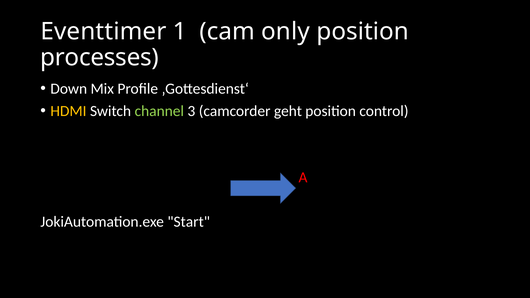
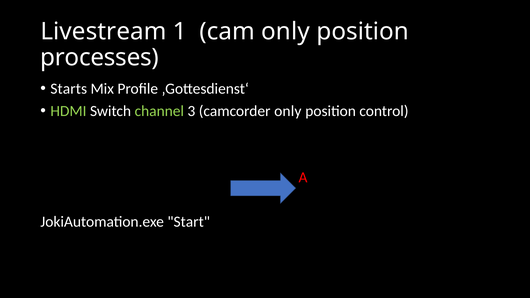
Eventtimer: Eventtimer -> Livestream
Down: Down -> Starts
HDMI colour: yellow -> light green
camcorder geht: geht -> only
